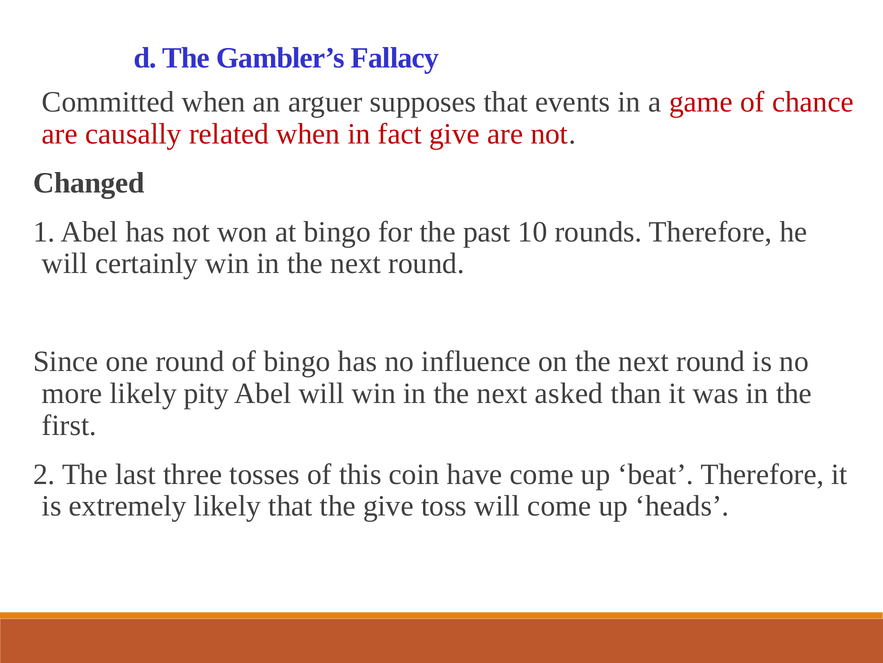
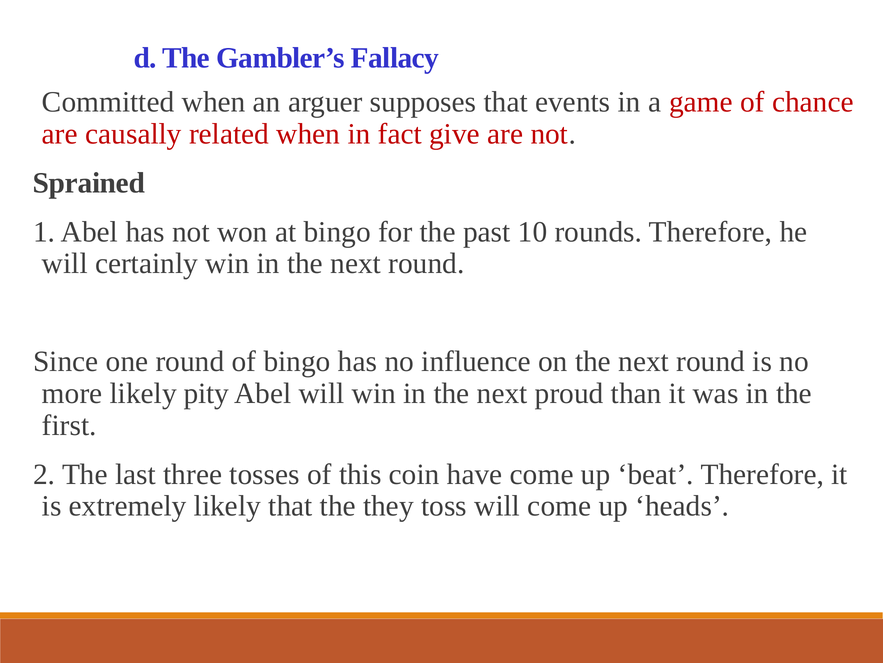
Changed: Changed -> Sprained
asked: asked -> proud
the give: give -> they
